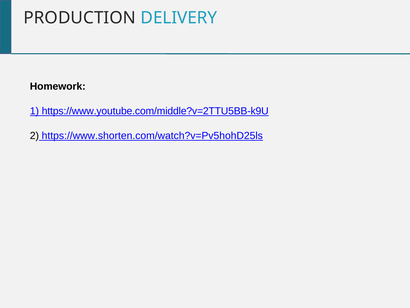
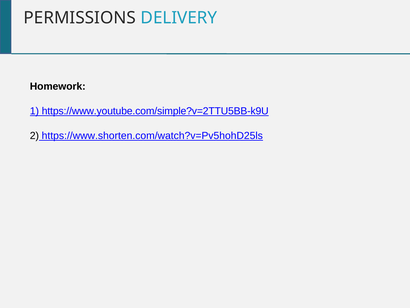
PRODUCTION: PRODUCTION -> PERMISSIONS
https://www.youtube.com/middle?v=2TTU5BB-k9U: https://www.youtube.com/middle?v=2TTU5BB-k9U -> https://www.youtube.com/simple?v=2TTU5BB-k9U
